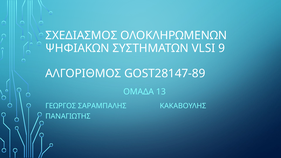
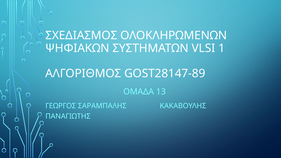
9: 9 -> 1
